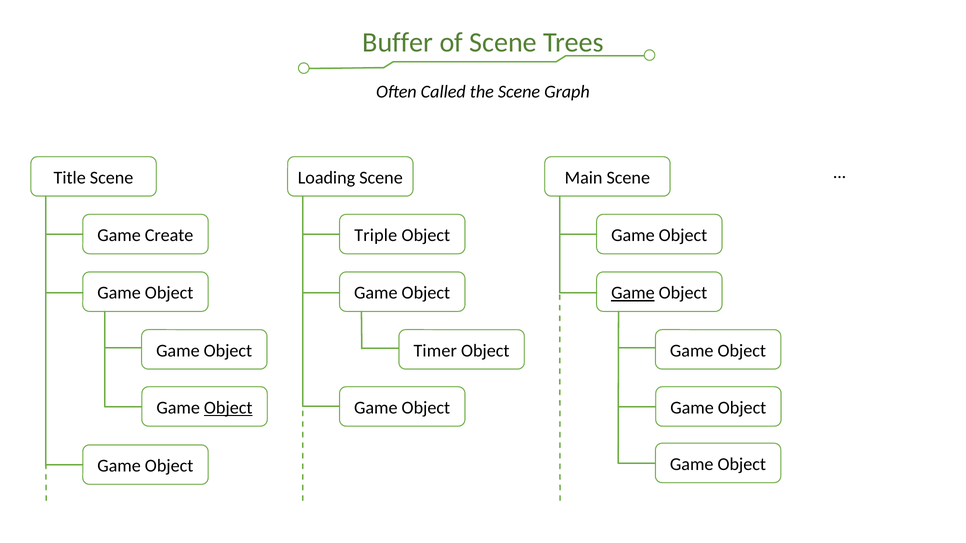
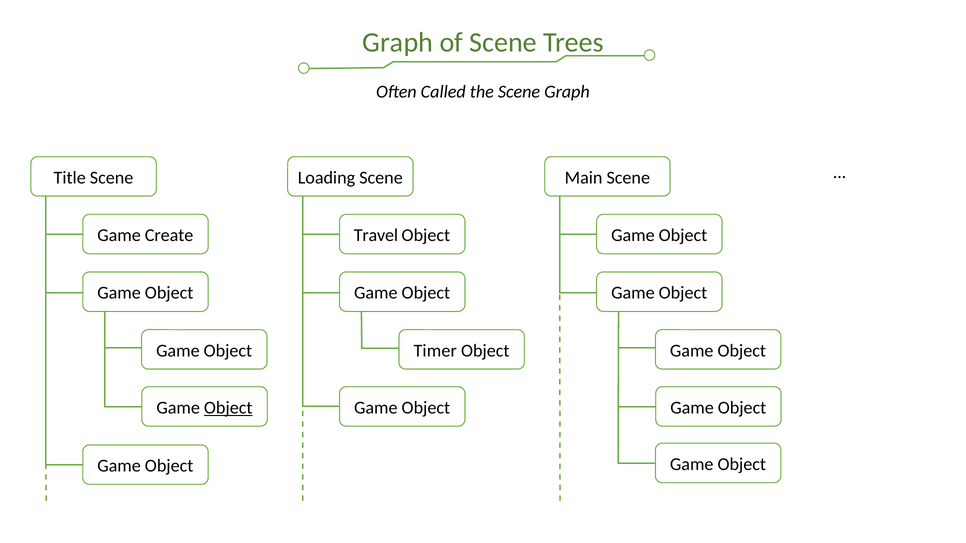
Buffer at (398, 42): Buffer -> Graph
Triple: Triple -> Travel
Game at (633, 293) underline: present -> none
